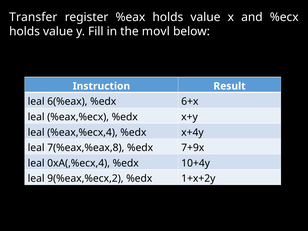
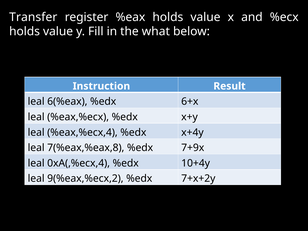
movl: movl -> what
1+x+2y: 1+x+2y -> 7+x+2y
